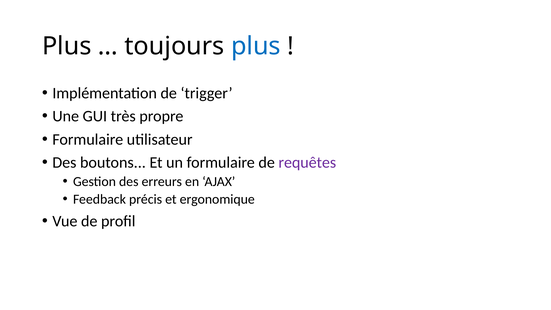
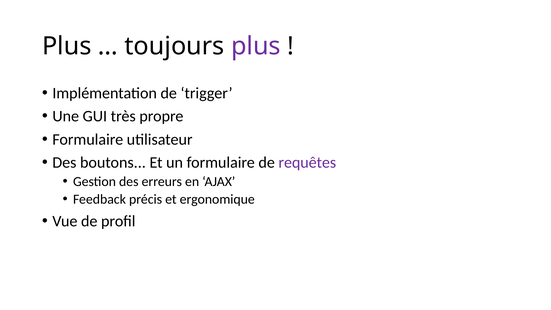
plus at (256, 46) colour: blue -> purple
